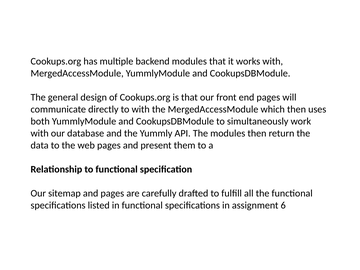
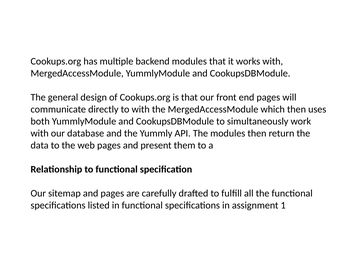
6: 6 -> 1
